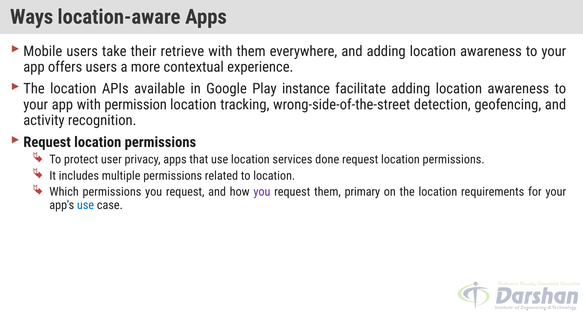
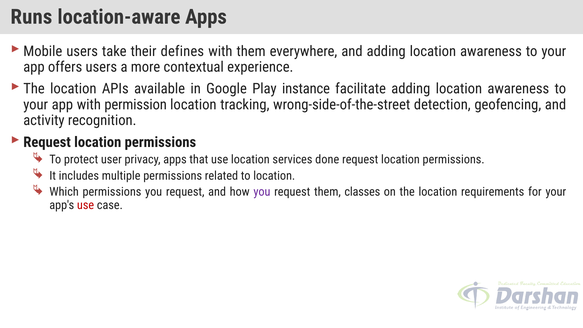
Ways: Ways -> Runs
retrieve: retrieve -> defines
primary: primary -> classes
use at (86, 205) colour: blue -> red
